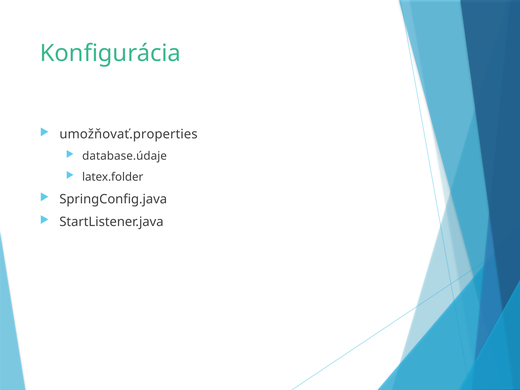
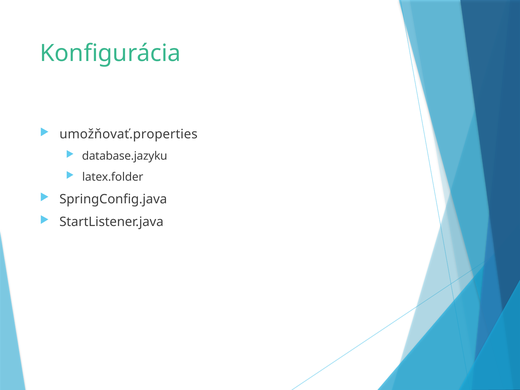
database.údaje: database.údaje -> database.jazyku
